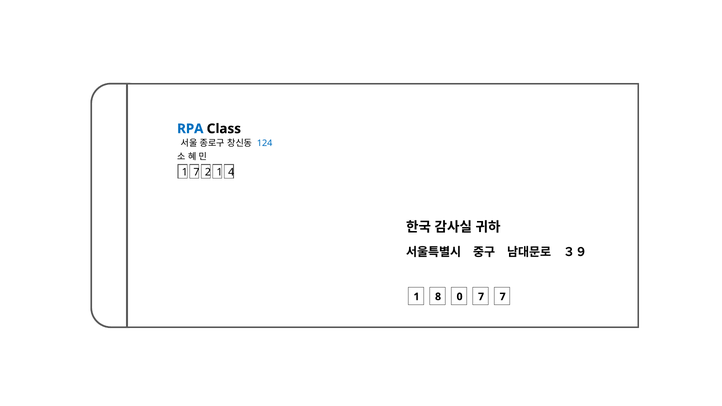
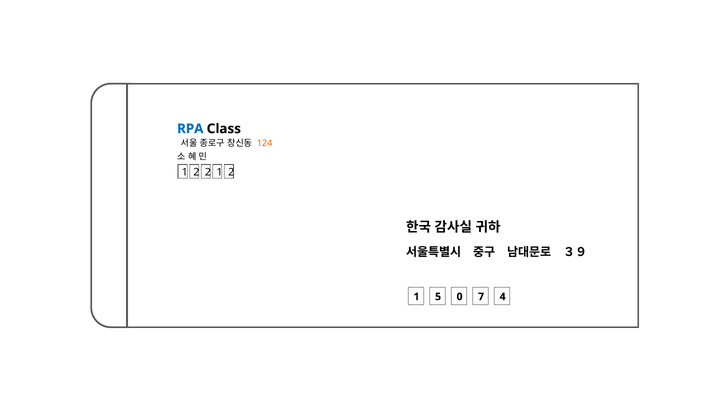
124 colour: blue -> orange
7 at (196, 172): 7 -> 2
2 1 4: 4 -> 2
8: 8 -> 5
7 7: 7 -> 4
